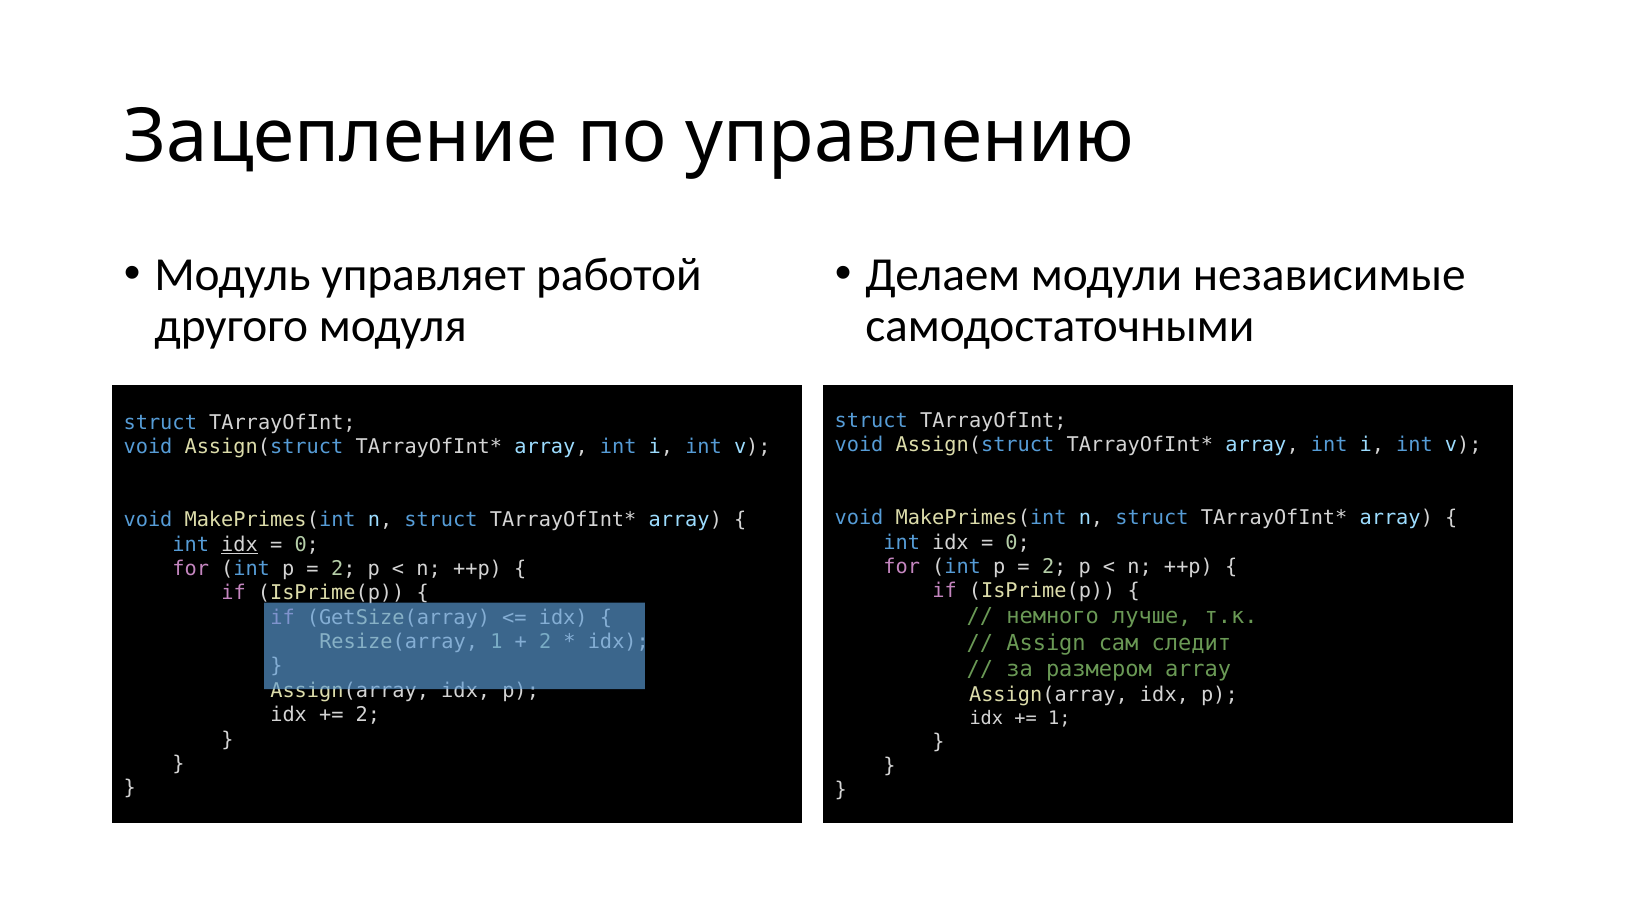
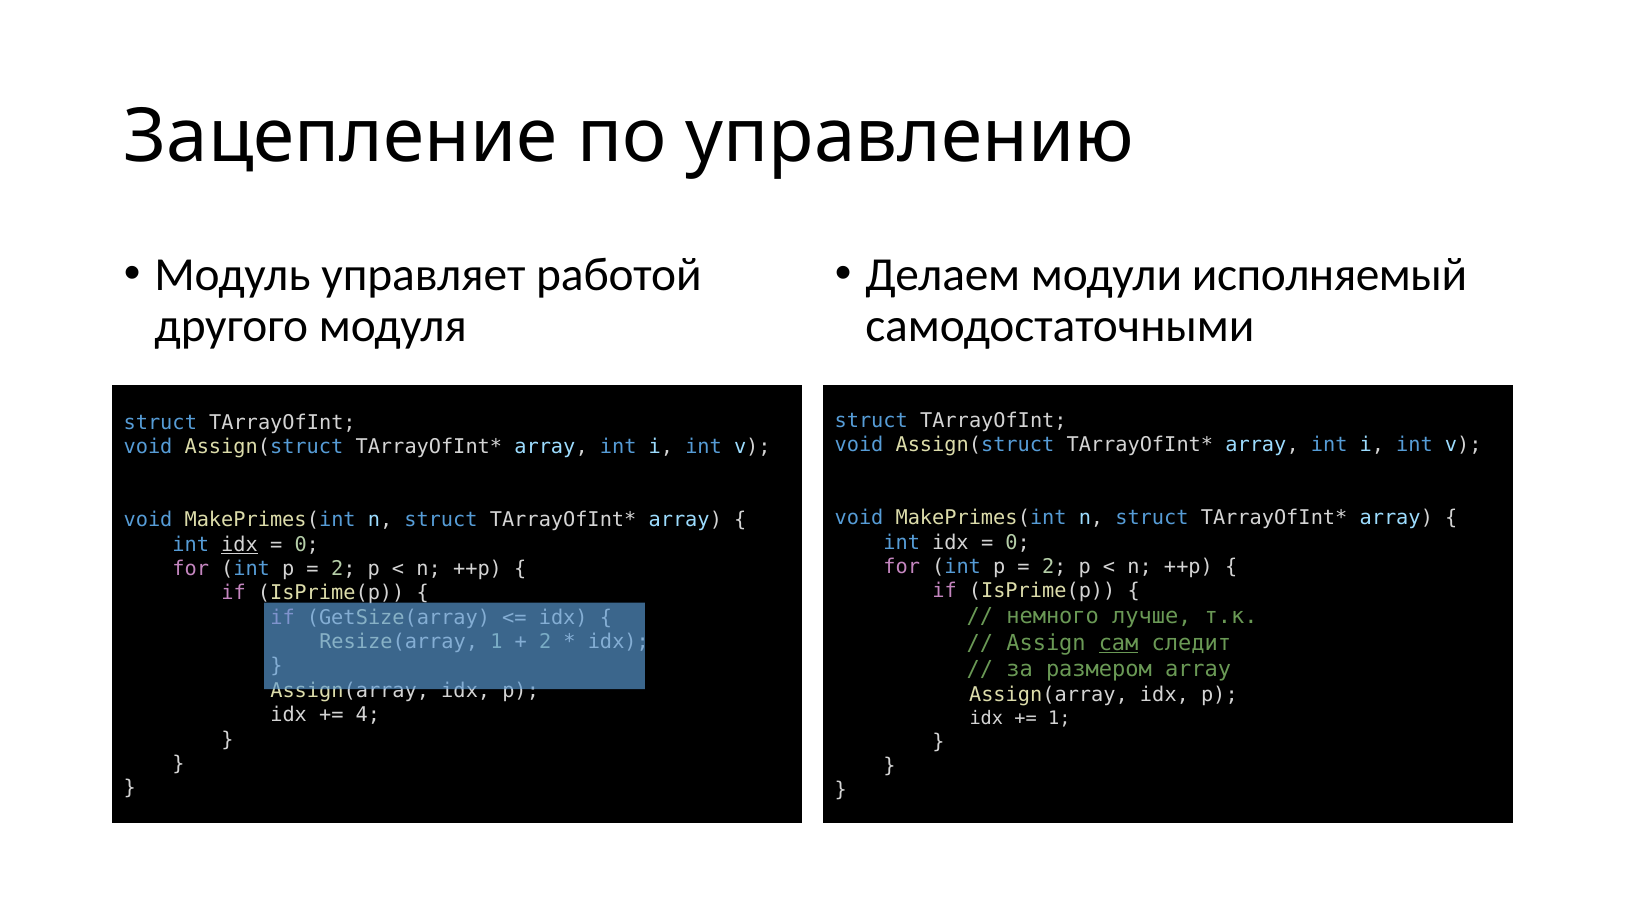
независимые: независимые -> исполняемый
сам underline: none -> present
2 at (368, 715): 2 -> 4
